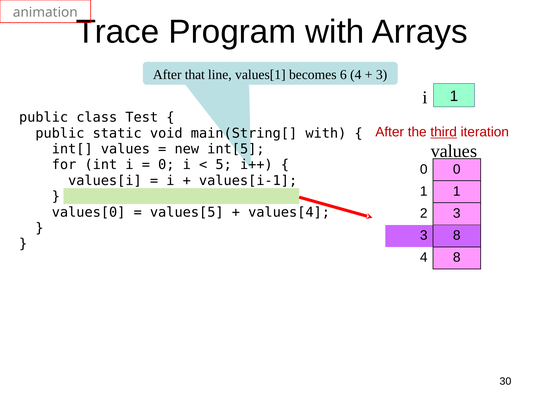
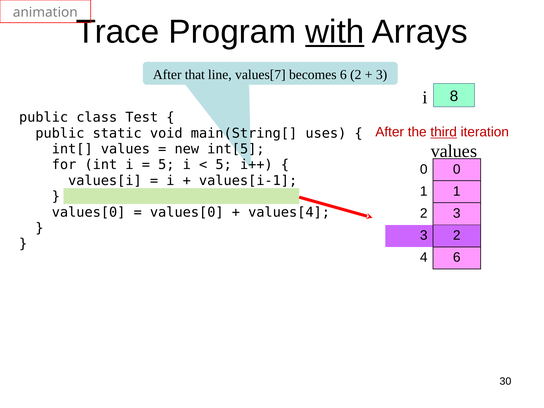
with at (335, 32) underline: none -> present
values[1: values[1 -> values[7
6 4: 4 -> 2
i 1: 1 -> 8
main(String[ with: with -> uses
0 at (166, 165): 0 -> 5
values[5 at (187, 212): values[5 -> values[0
3 8: 8 -> 2
4 8: 8 -> 6
